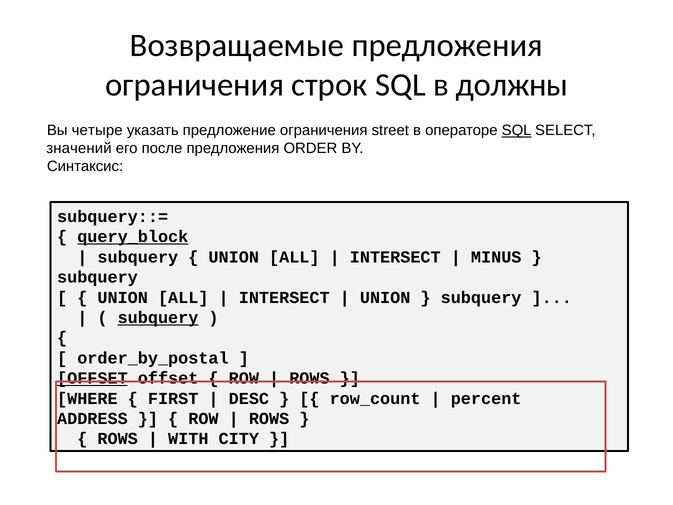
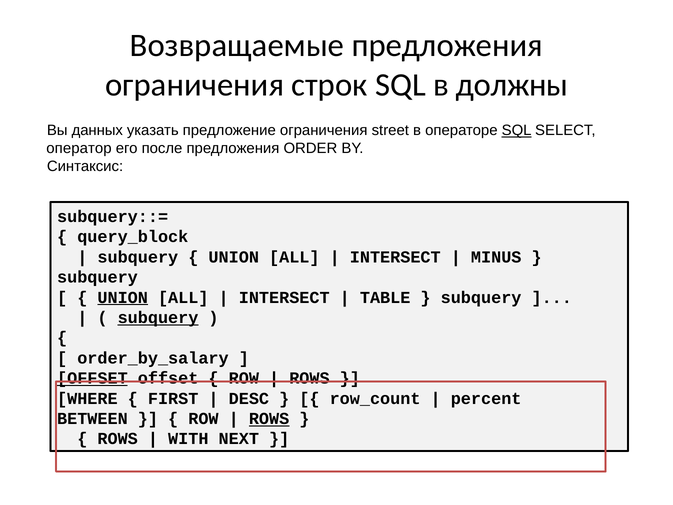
четыре: четыре -> данных
значений: значений -> оператор
query_block underline: present -> none
UNION at (123, 297) underline: none -> present
UNION at (385, 297): UNION -> TABLE
order_by_postal: order_by_postal -> order_by_salary
ADDRESS: ADDRESS -> BETWEEN
ROWS at (269, 418) underline: none -> present
CITY: CITY -> NEXT
